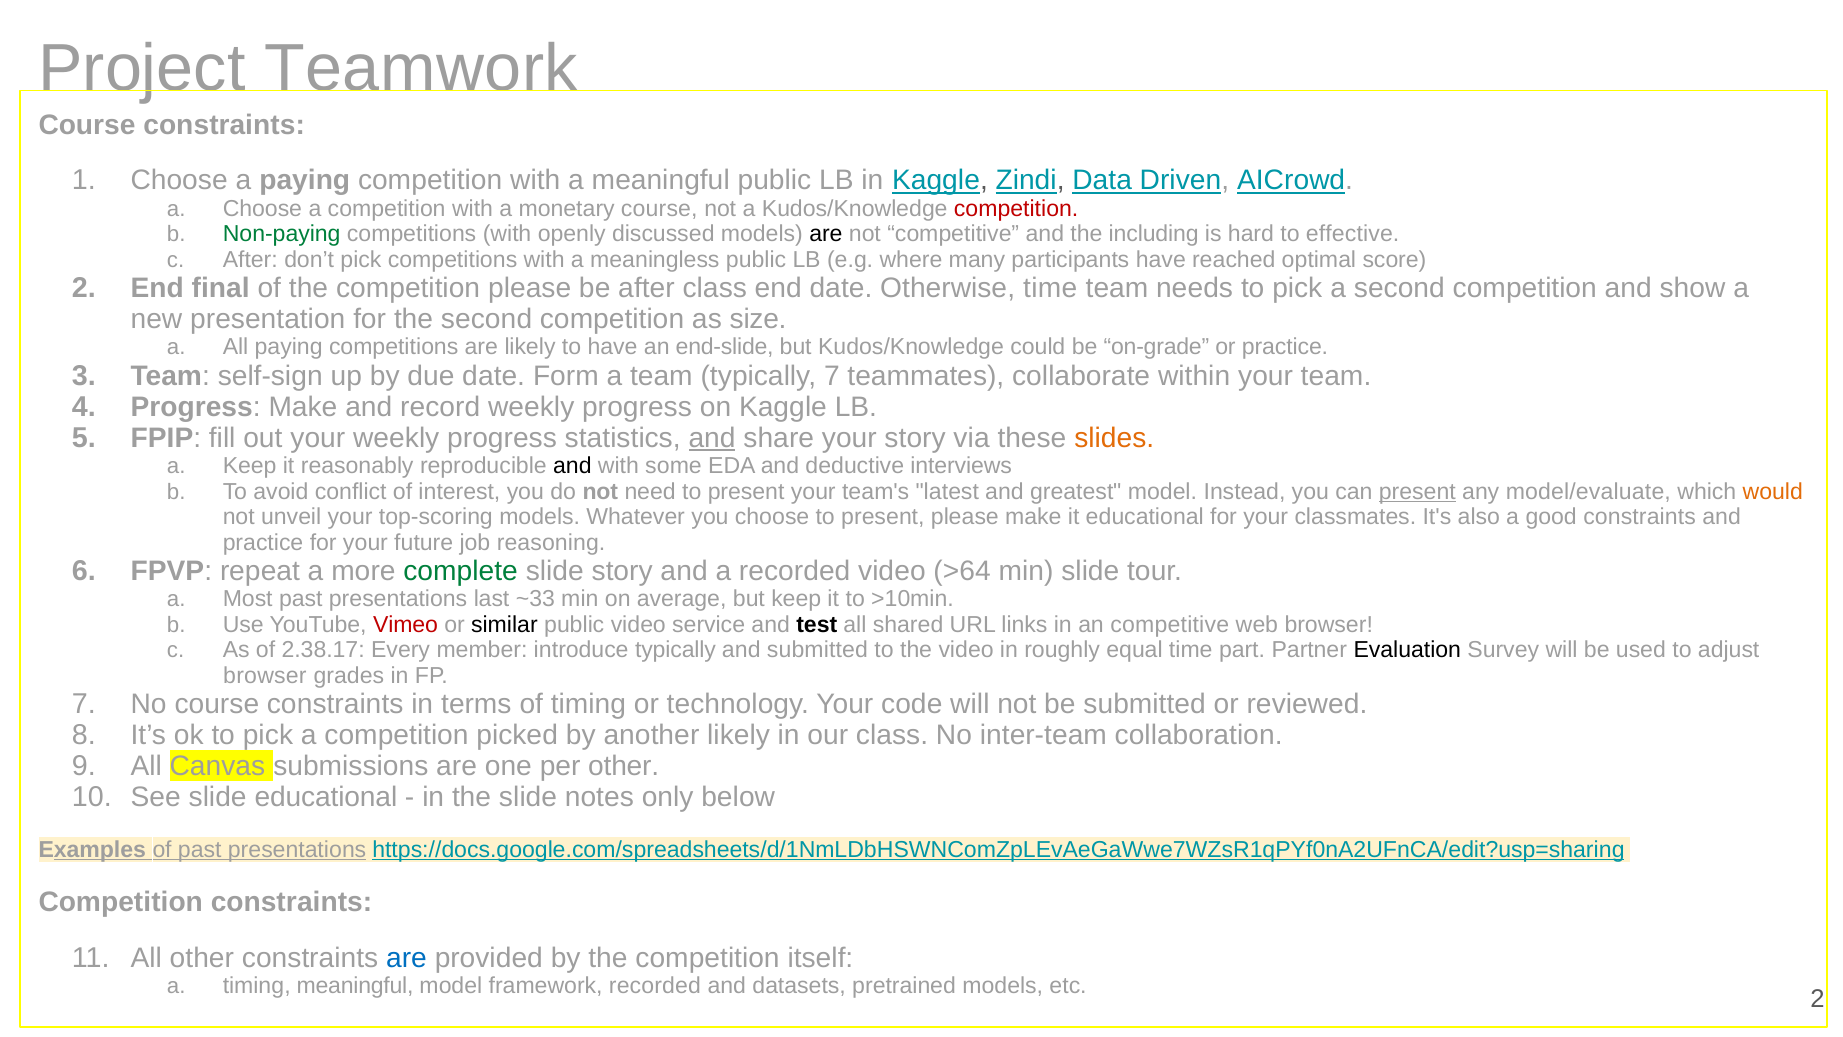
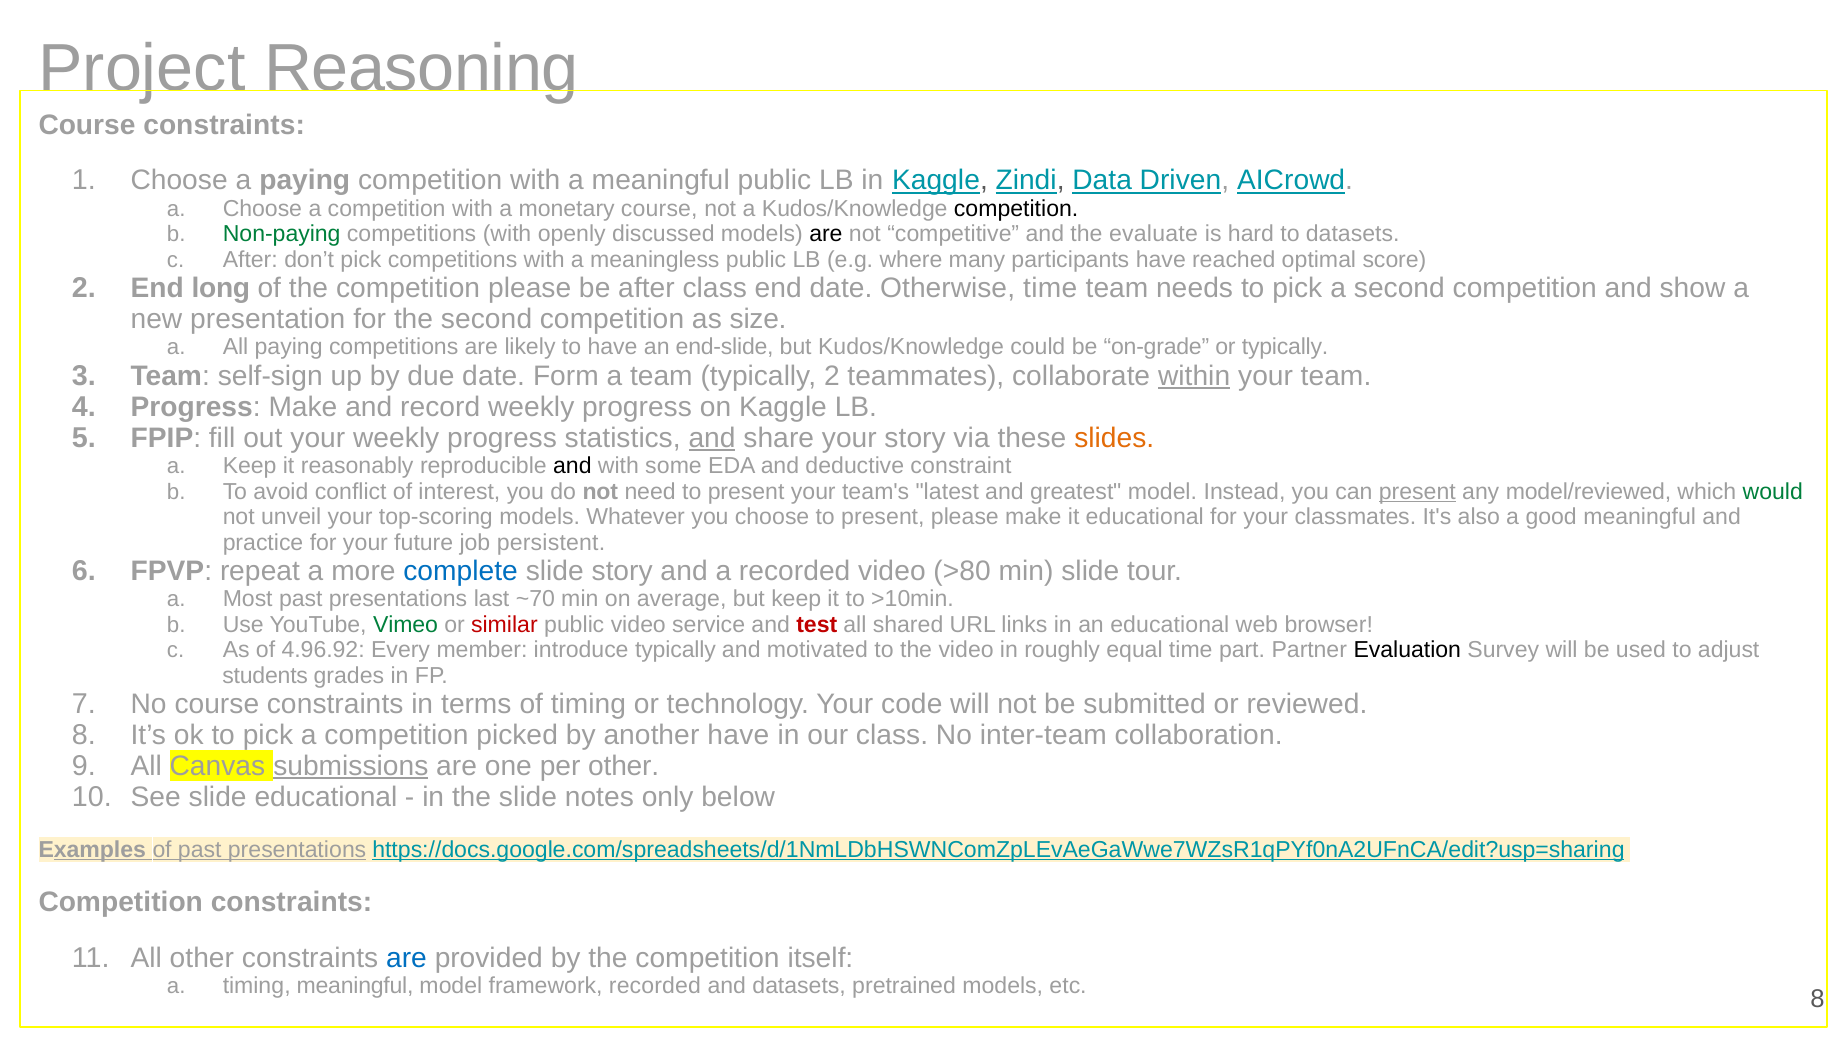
Teamwork: Teamwork -> Reasoning
competition at (1016, 209) colour: red -> black
including: including -> evaluate
to effective: effective -> datasets
final: final -> long
or practice: practice -> typically
typically 7: 7 -> 2
within underline: none -> present
interviews: interviews -> constraint
model/evaluate: model/evaluate -> model/reviewed
would colour: orange -> green
good constraints: constraints -> meaningful
reasoning: reasoning -> persistent
complete colour: green -> blue
>64: >64 -> >80
~33: ~33 -> ~70
Vimeo colour: red -> green
similar colour: black -> red
test colour: black -> red
an competitive: competitive -> educational
2.38.17: 2.38.17 -> 4.96.92
and submitted: submitted -> motivated
browser at (265, 675): browser -> students
another likely: likely -> have
submissions underline: none -> present
etc 2: 2 -> 8
